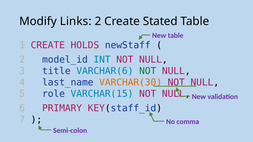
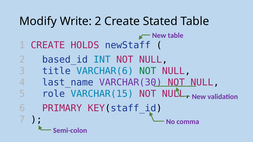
Links: Links -> Write
model_id: model_id -> based_id
VARCHAR(30 colour: orange -> purple
